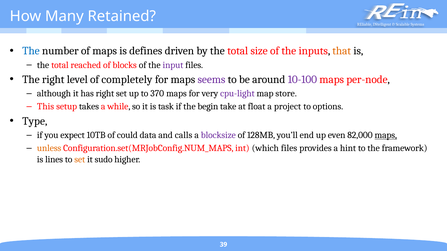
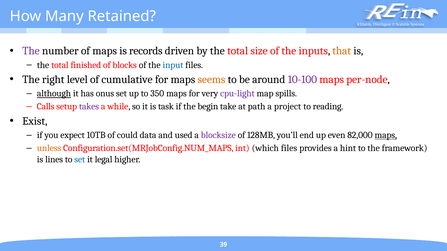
The at (31, 51) colour: blue -> purple
defines: defines -> records
reached: reached -> finished
input colour: purple -> blue
completely: completely -> cumulative
seems colour: purple -> orange
although underline: none -> present
has right: right -> onus
370: 370 -> 350
store: store -> spills
This: This -> Calls
takes colour: black -> purple
float: float -> path
options: options -> reading
Type: Type -> Exist
calls: calls -> used
set at (80, 160) colour: orange -> blue
sudo: sudo -> legal
